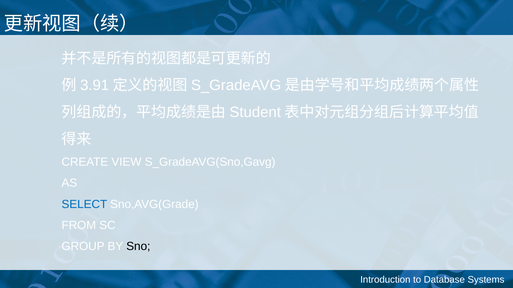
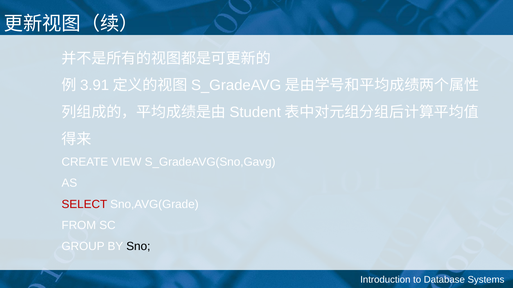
SELECT colour: blue -> red
